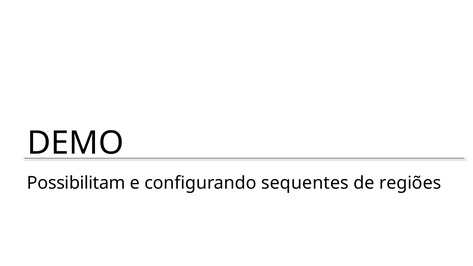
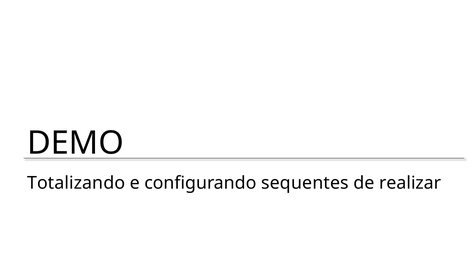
Possibilitam: Possibilitam -> Totalizando
regiões: regiões -> realizar
